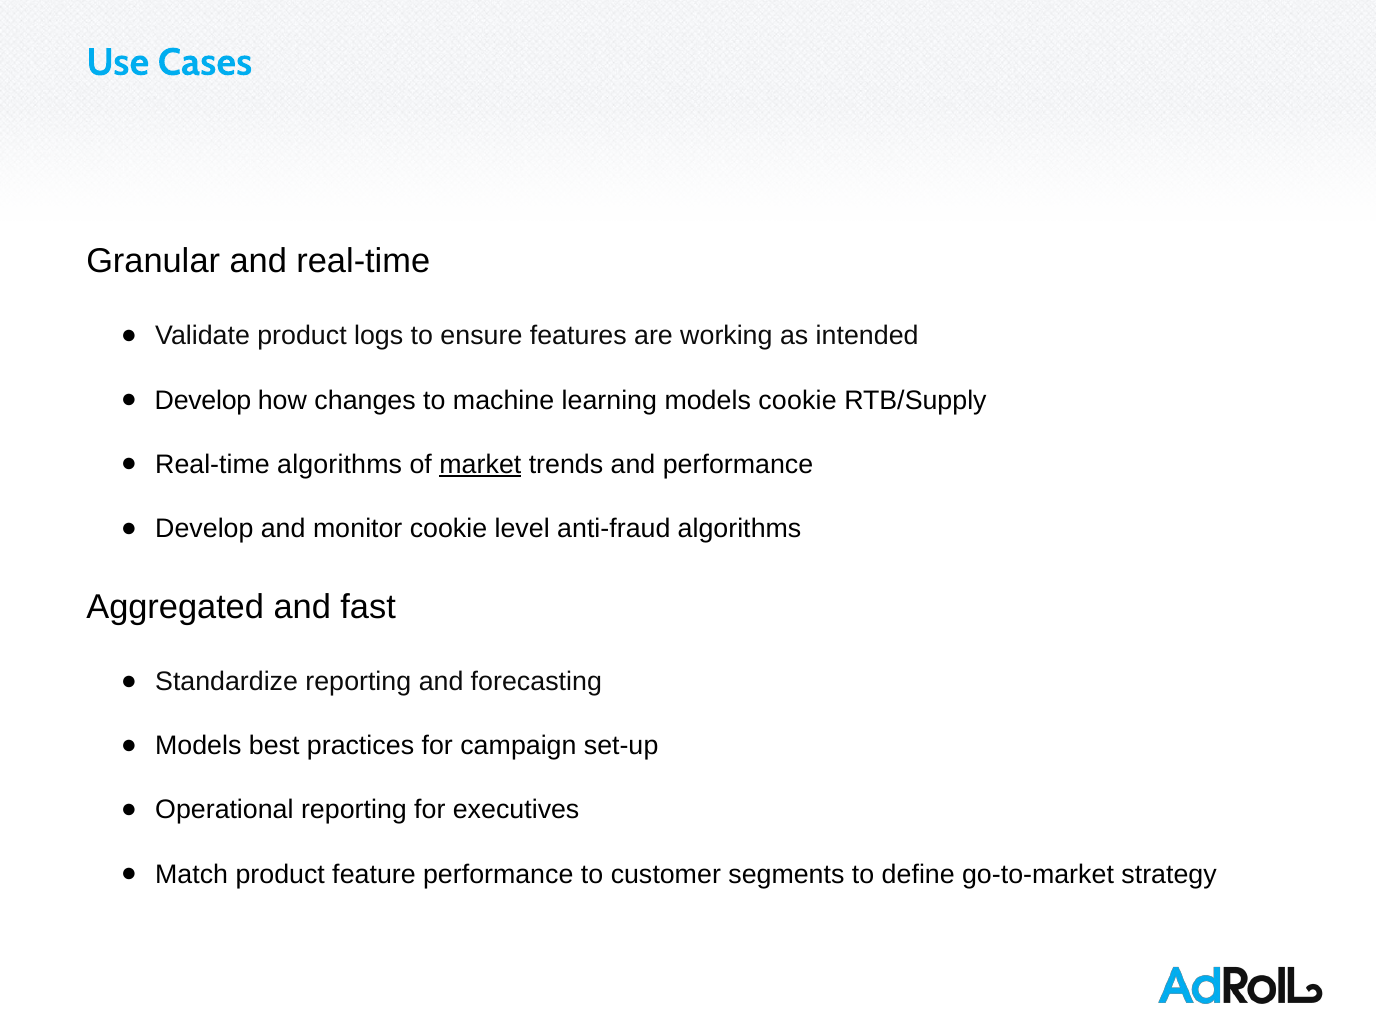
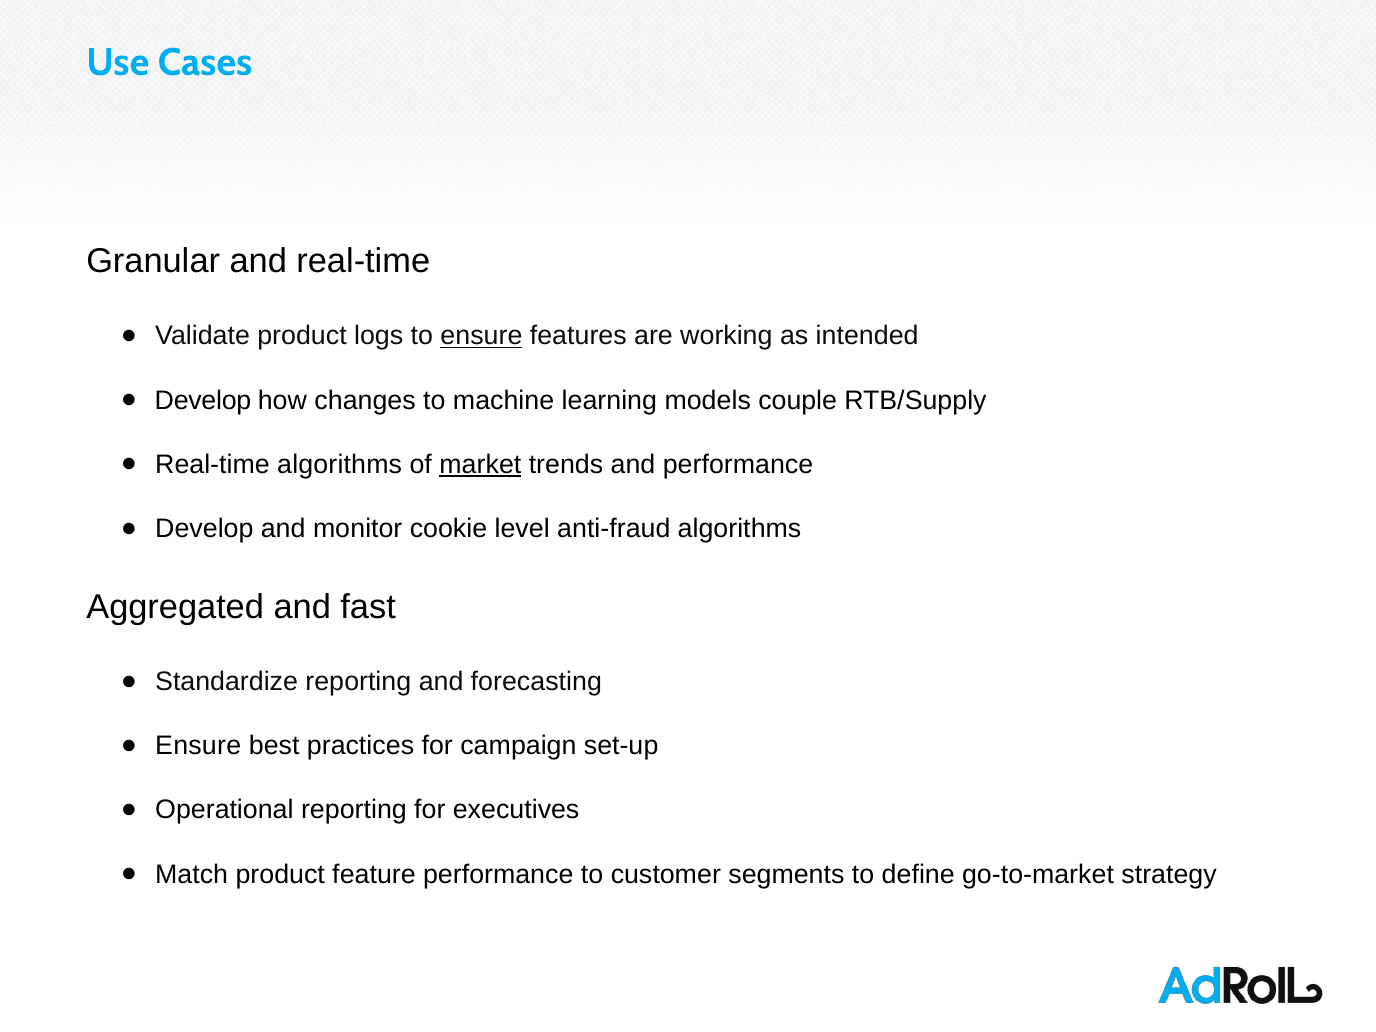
ensure at (481, 336) underline: none -> present
models cookie: cookie -> couple
Models at (198, 746): Models -> Ensure
